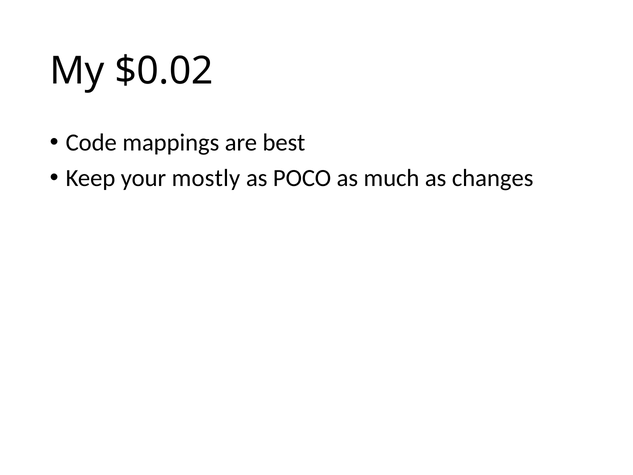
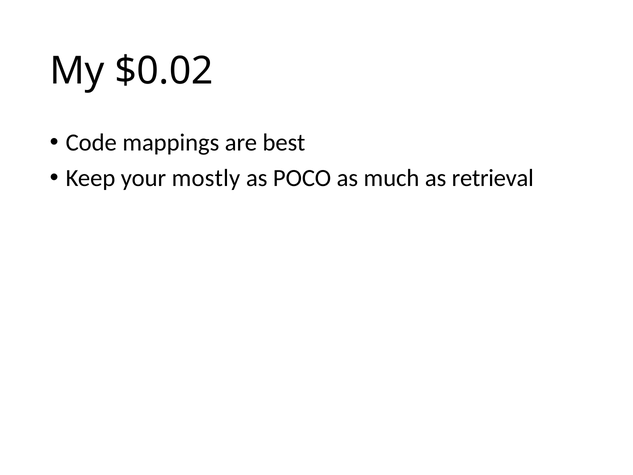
changes: changes -> retrieval
